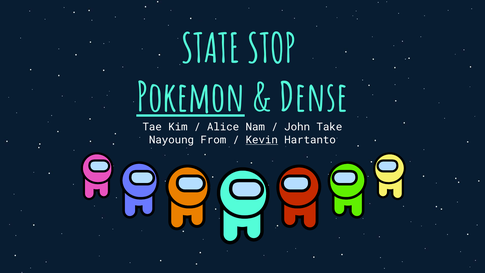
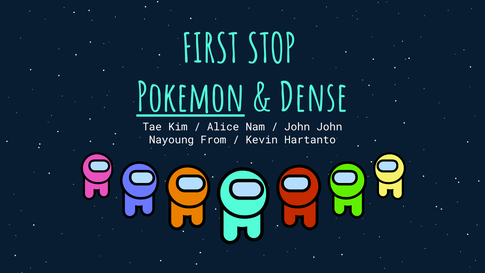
STATE: STATE -> FIRST
Take at (329, 127): Take -> John
Kevin underline: present -> none
